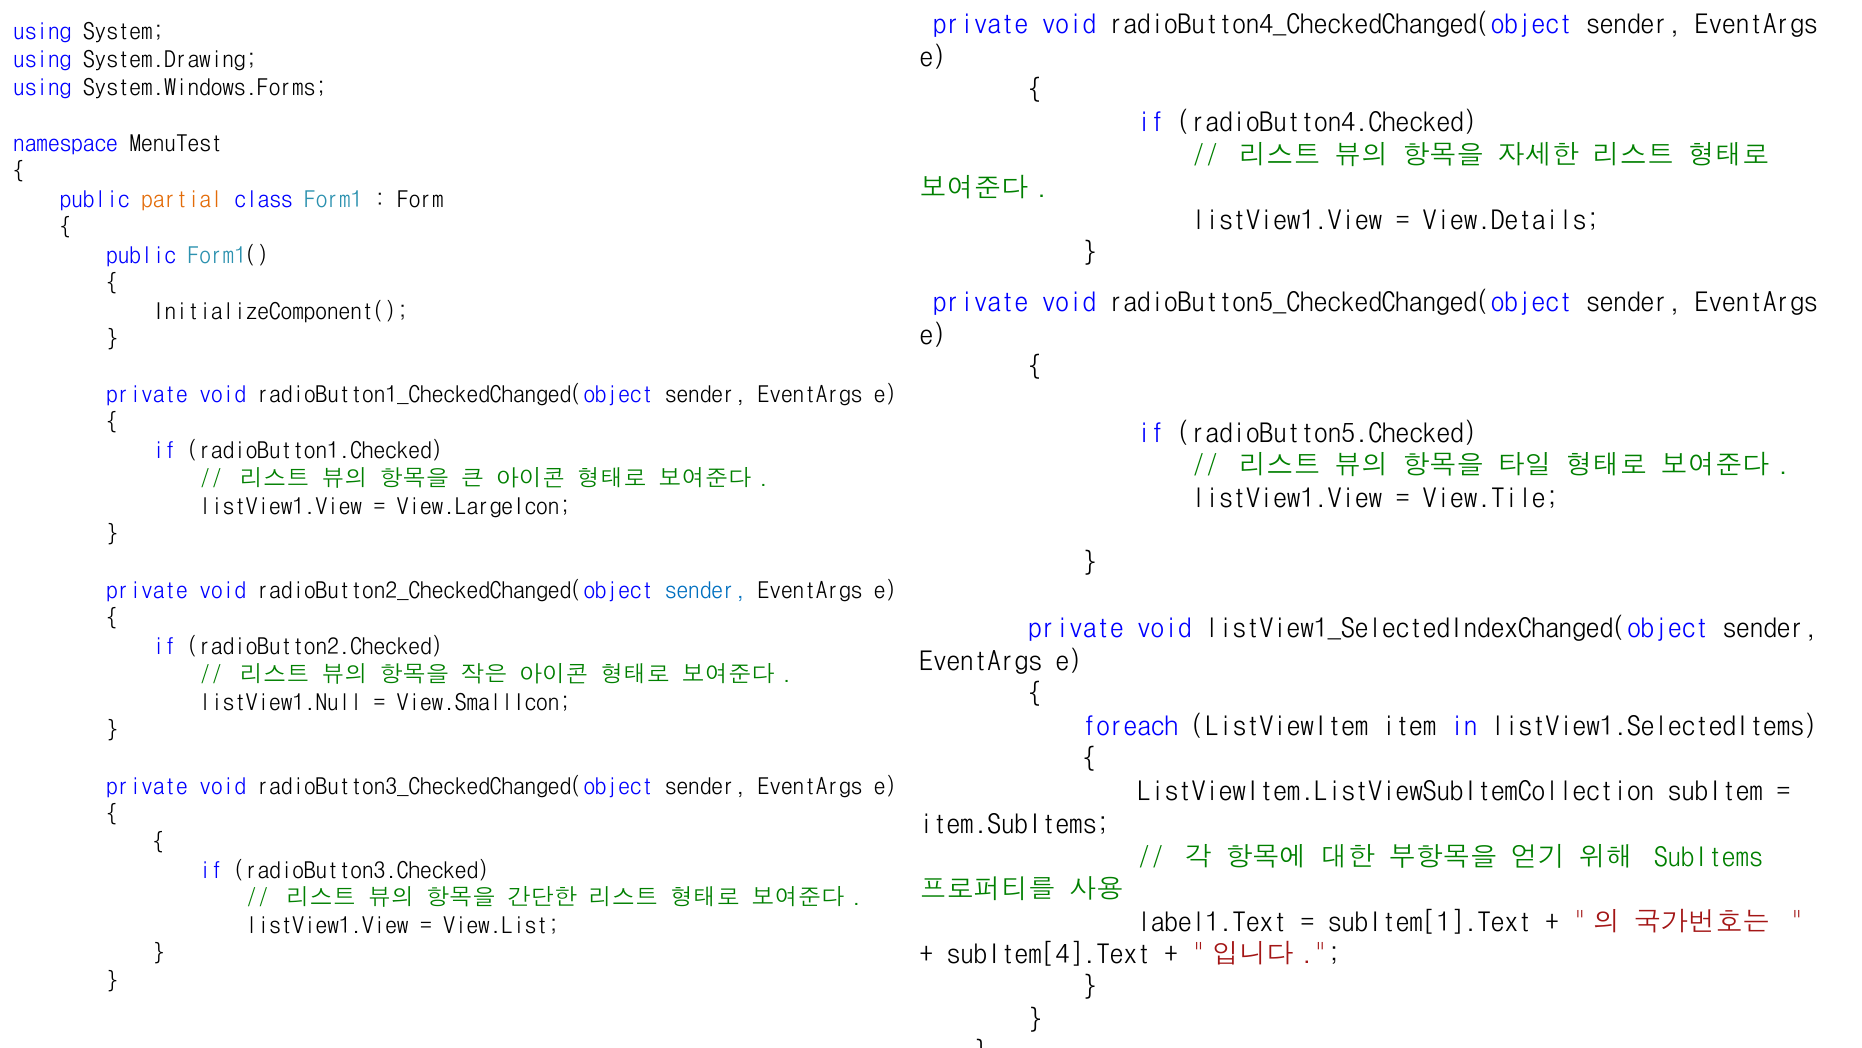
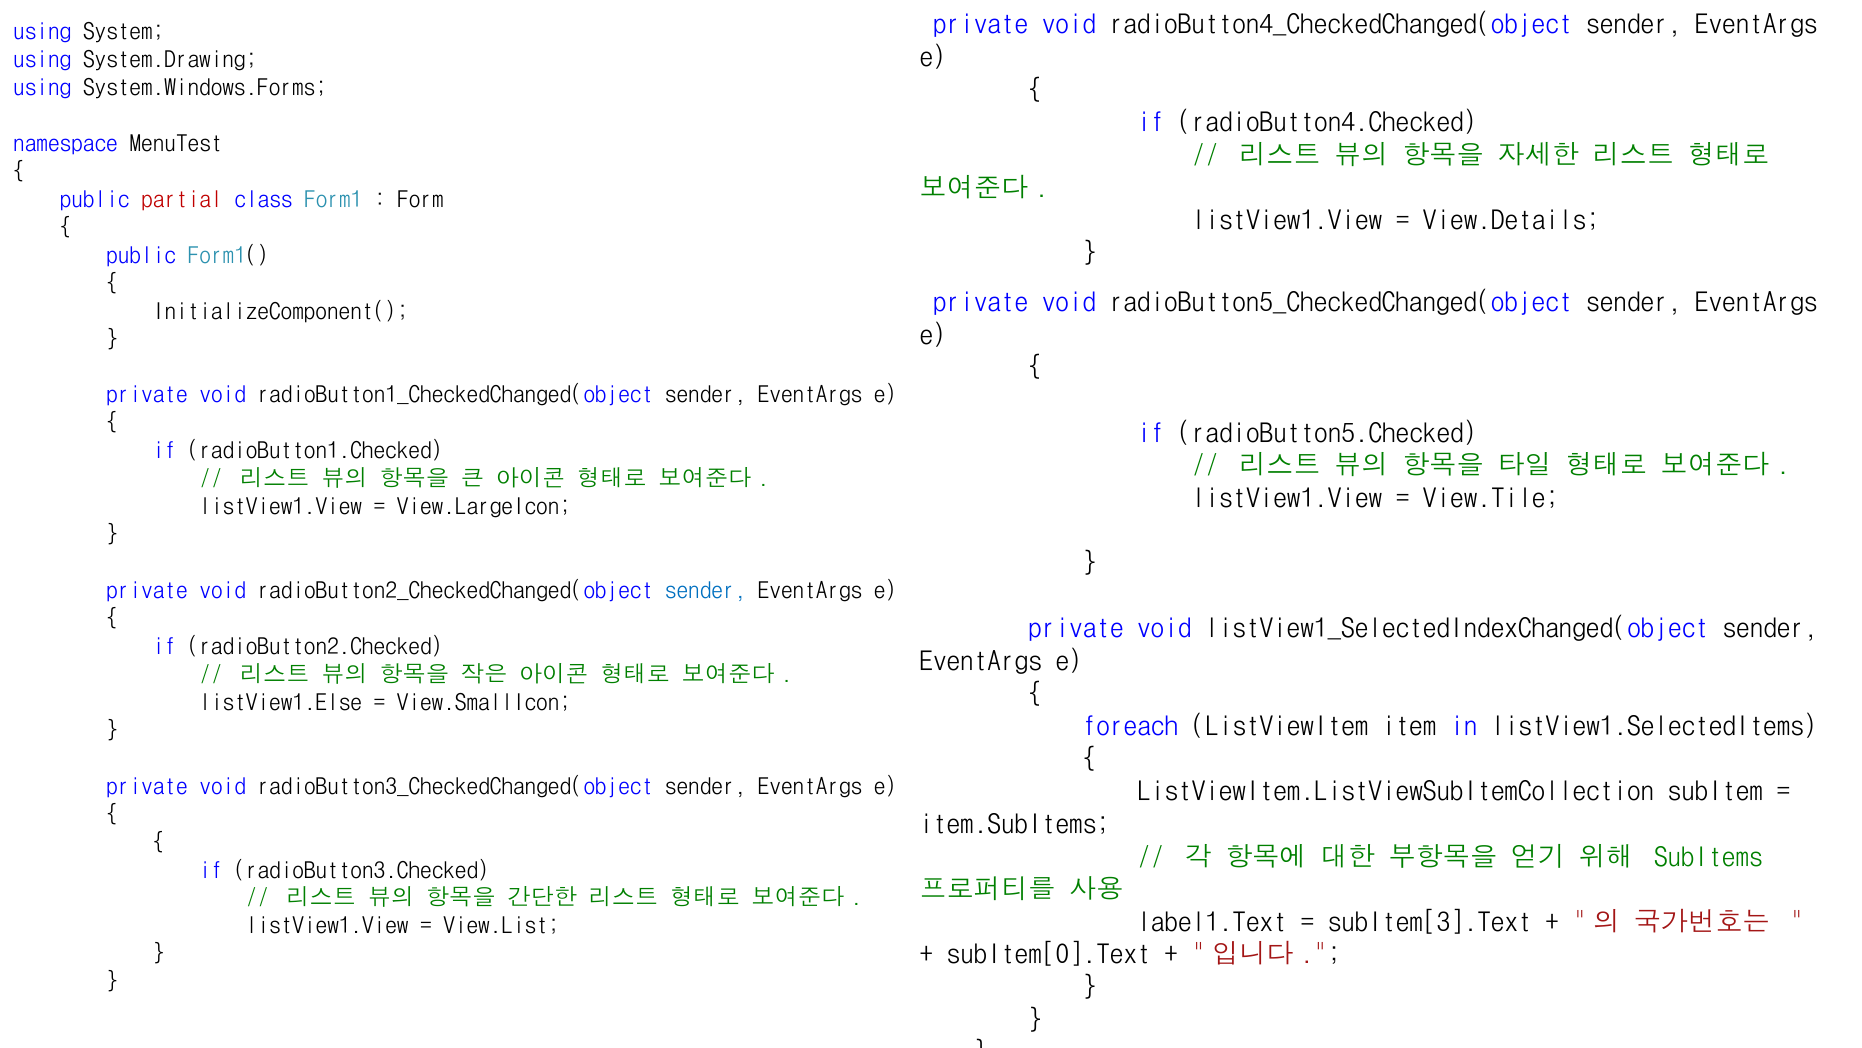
partial colour: orange -> red
listView1.Null: listView1.Null -> listView1.Else
subItem[1].Text: subItem[1].Text -> subItem[3].Text
subItem[4].Text: subItem[4].Text -> subItem[0].Text
